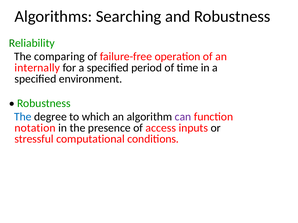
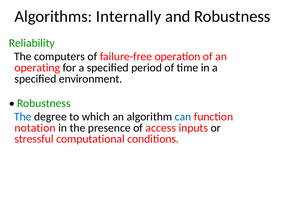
Searching: Searching -> Internally
comparing: comparing -> computers
internally: internally -> operating
can colour: purple -> blue
